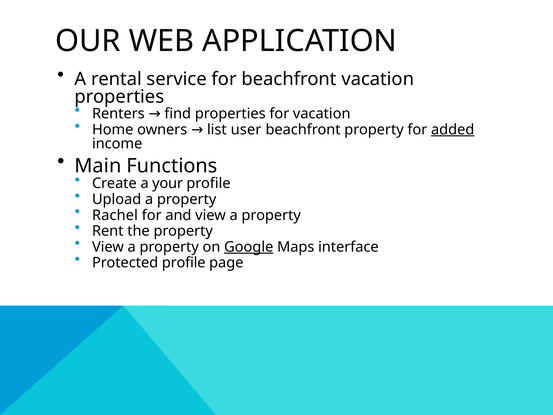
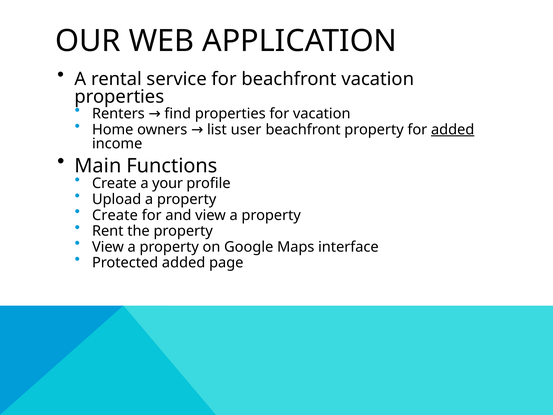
Rachel at (115, 215): Rachel -> Create
Google underline: present -> none
Protected profile: profile -> added
